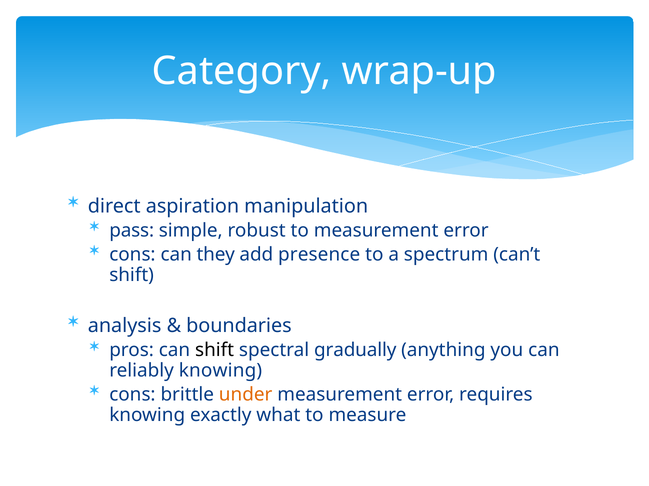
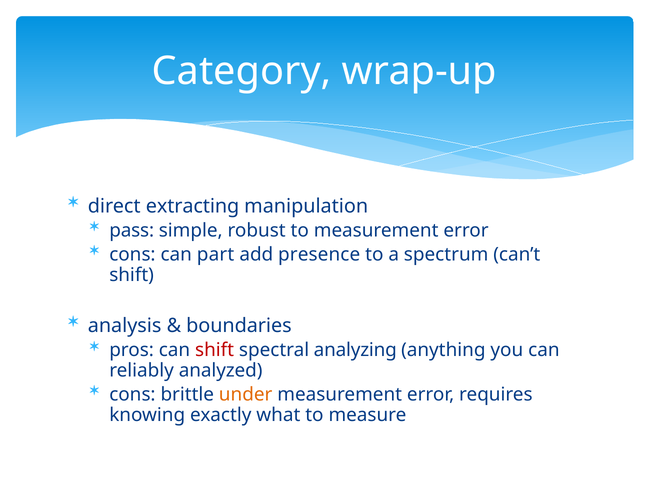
aspiration: aspiration -> extracting
they: they -> part
shift at (215, 351) colour: black -> red
gradually: gradually -> analyzing
reliably knowing: knowing -> analyzed
